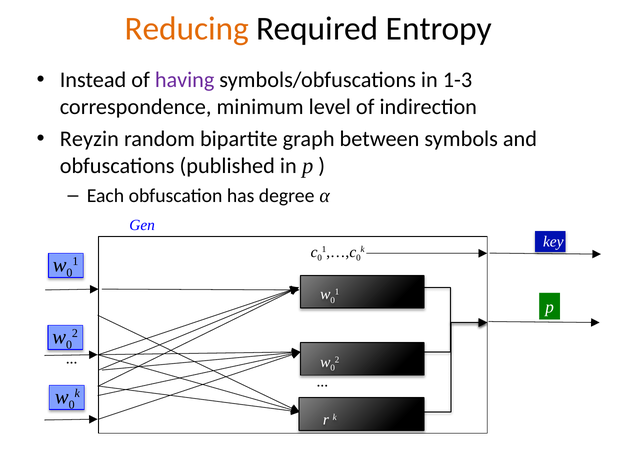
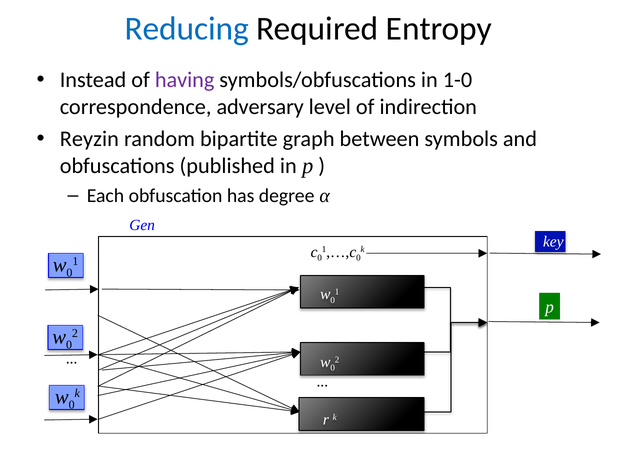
Reducing colour: orange -> blue
1-3: 1-3 -> 1-0
minimum: minimum -> adversary
